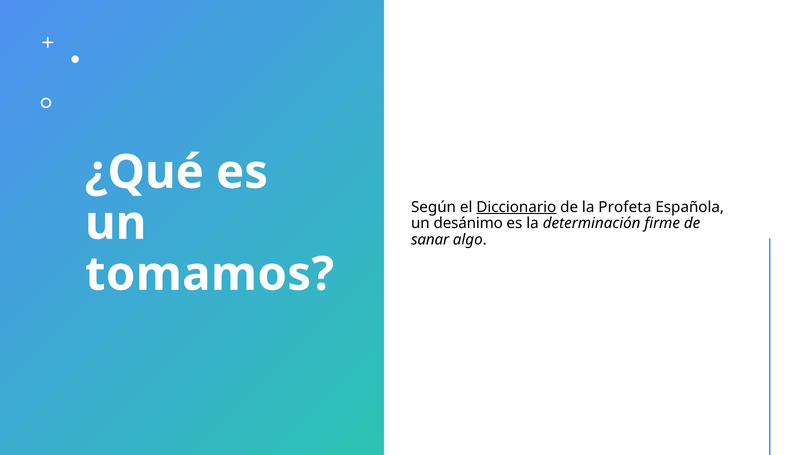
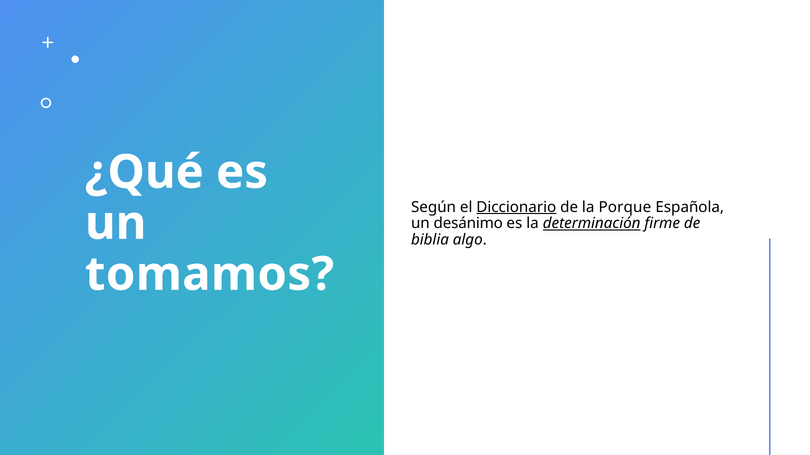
Profeta: Profeta -> Porque
determinación underline: none -> present
sanar: sanar -> biblia
